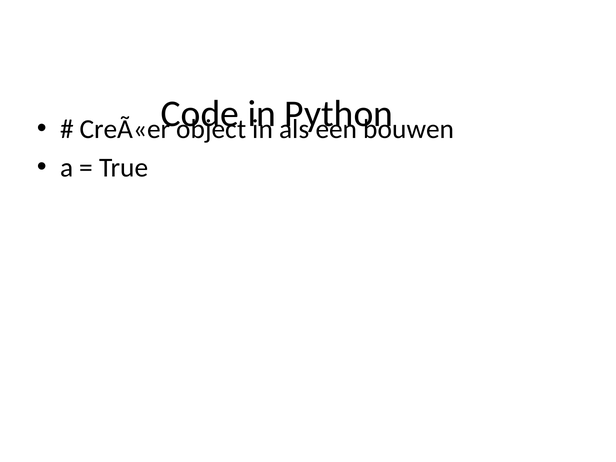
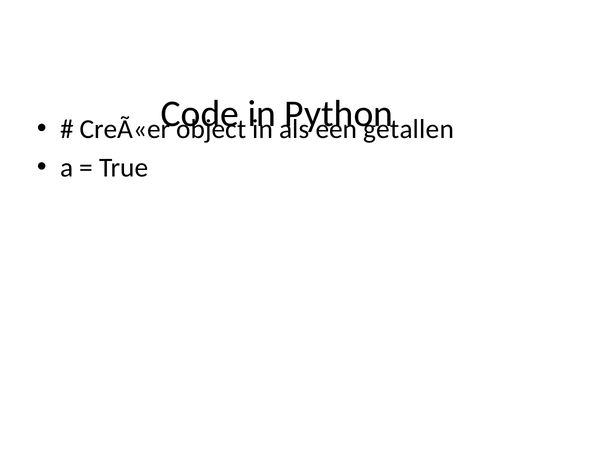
bouwen: bouwen -> getallen
